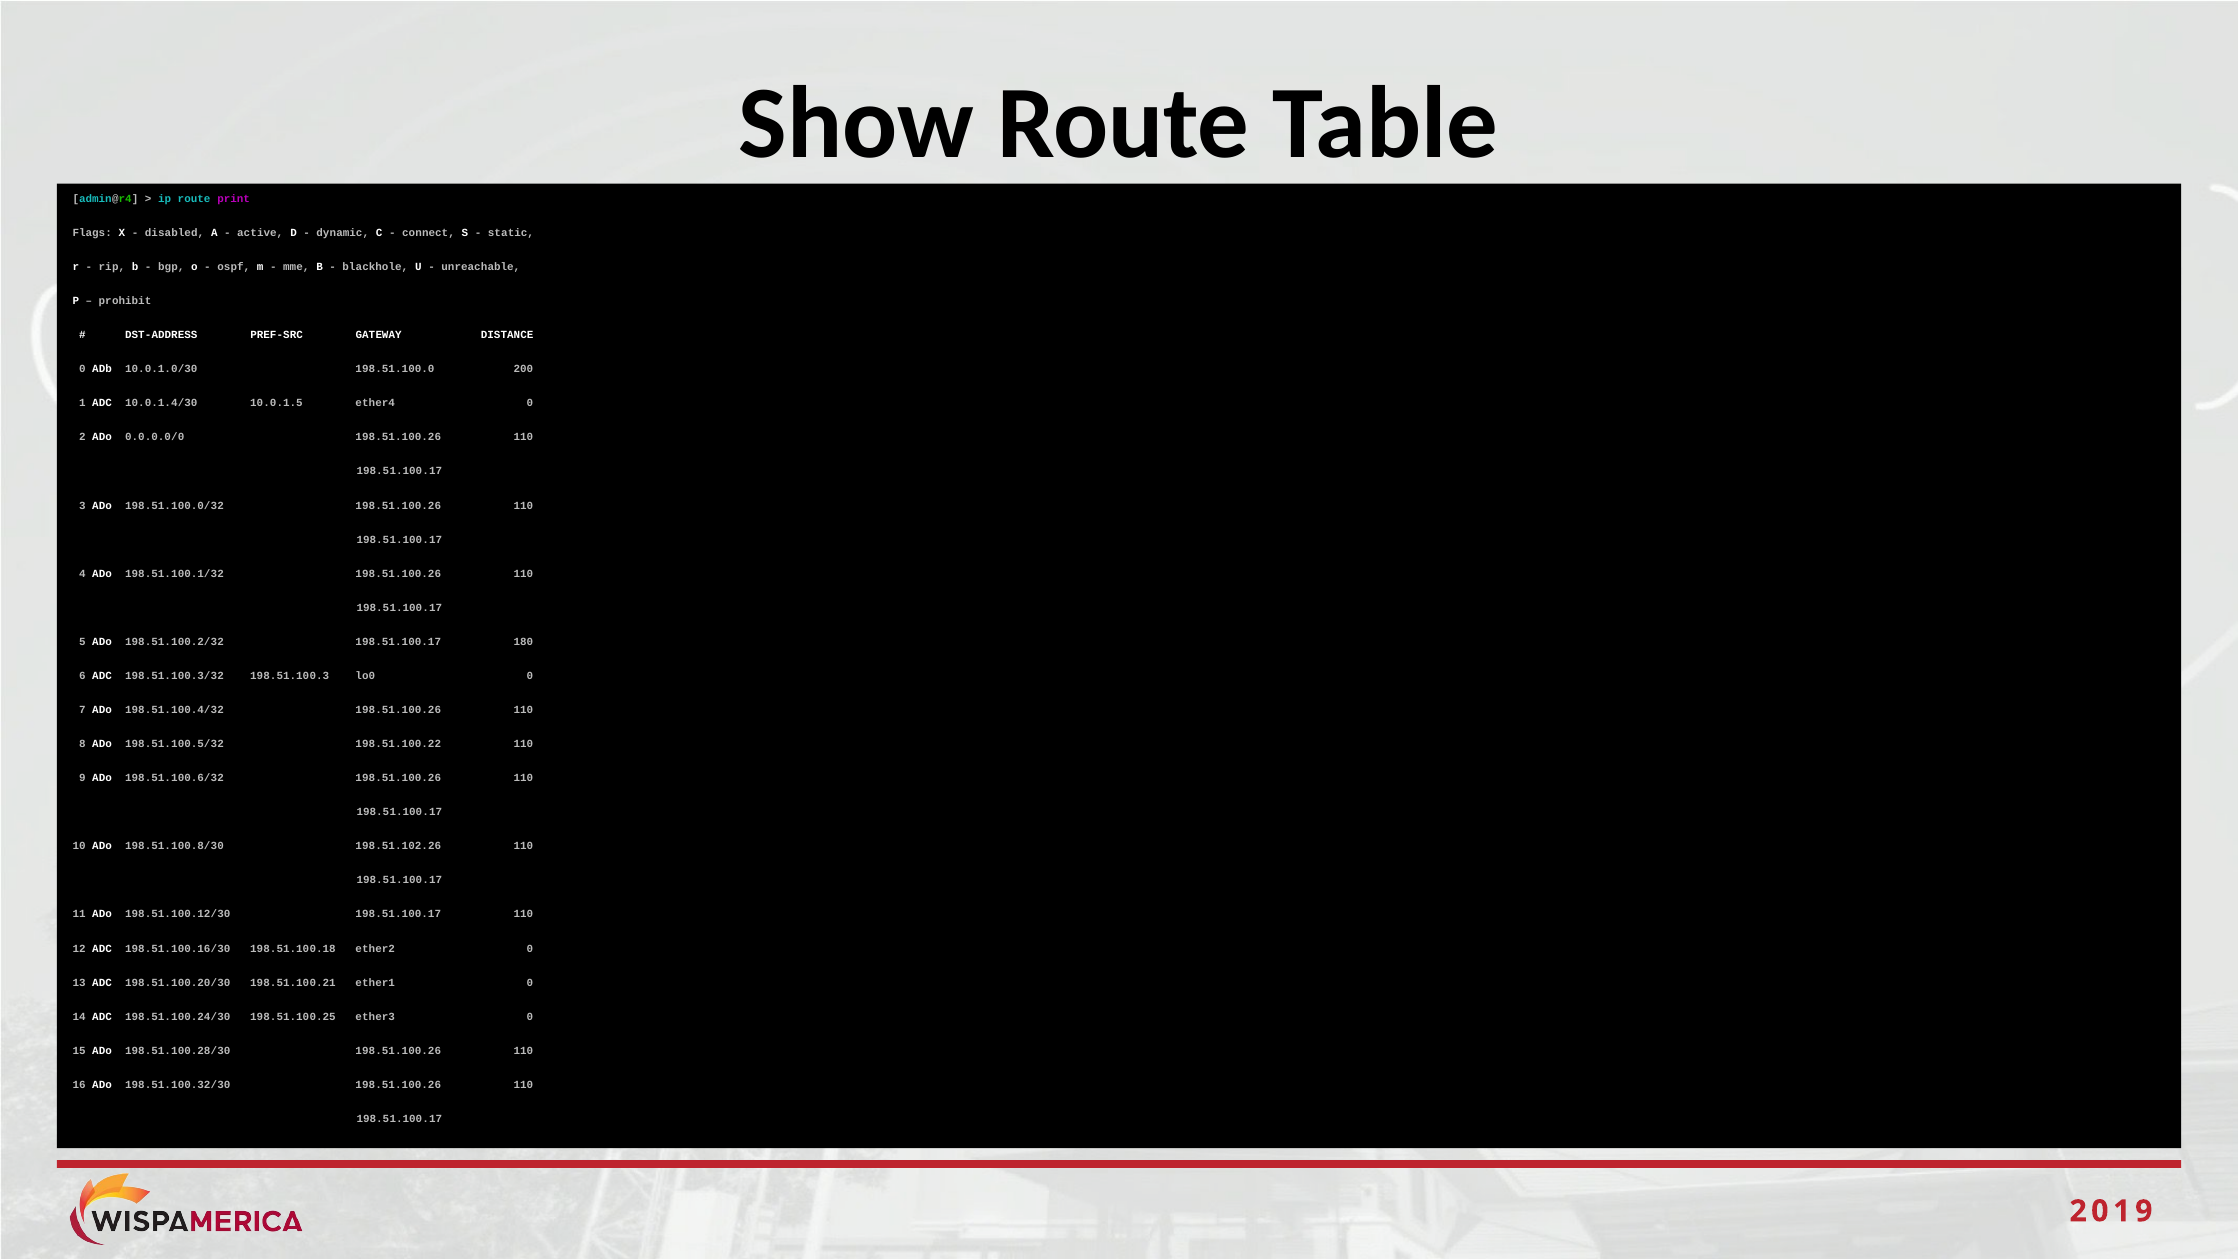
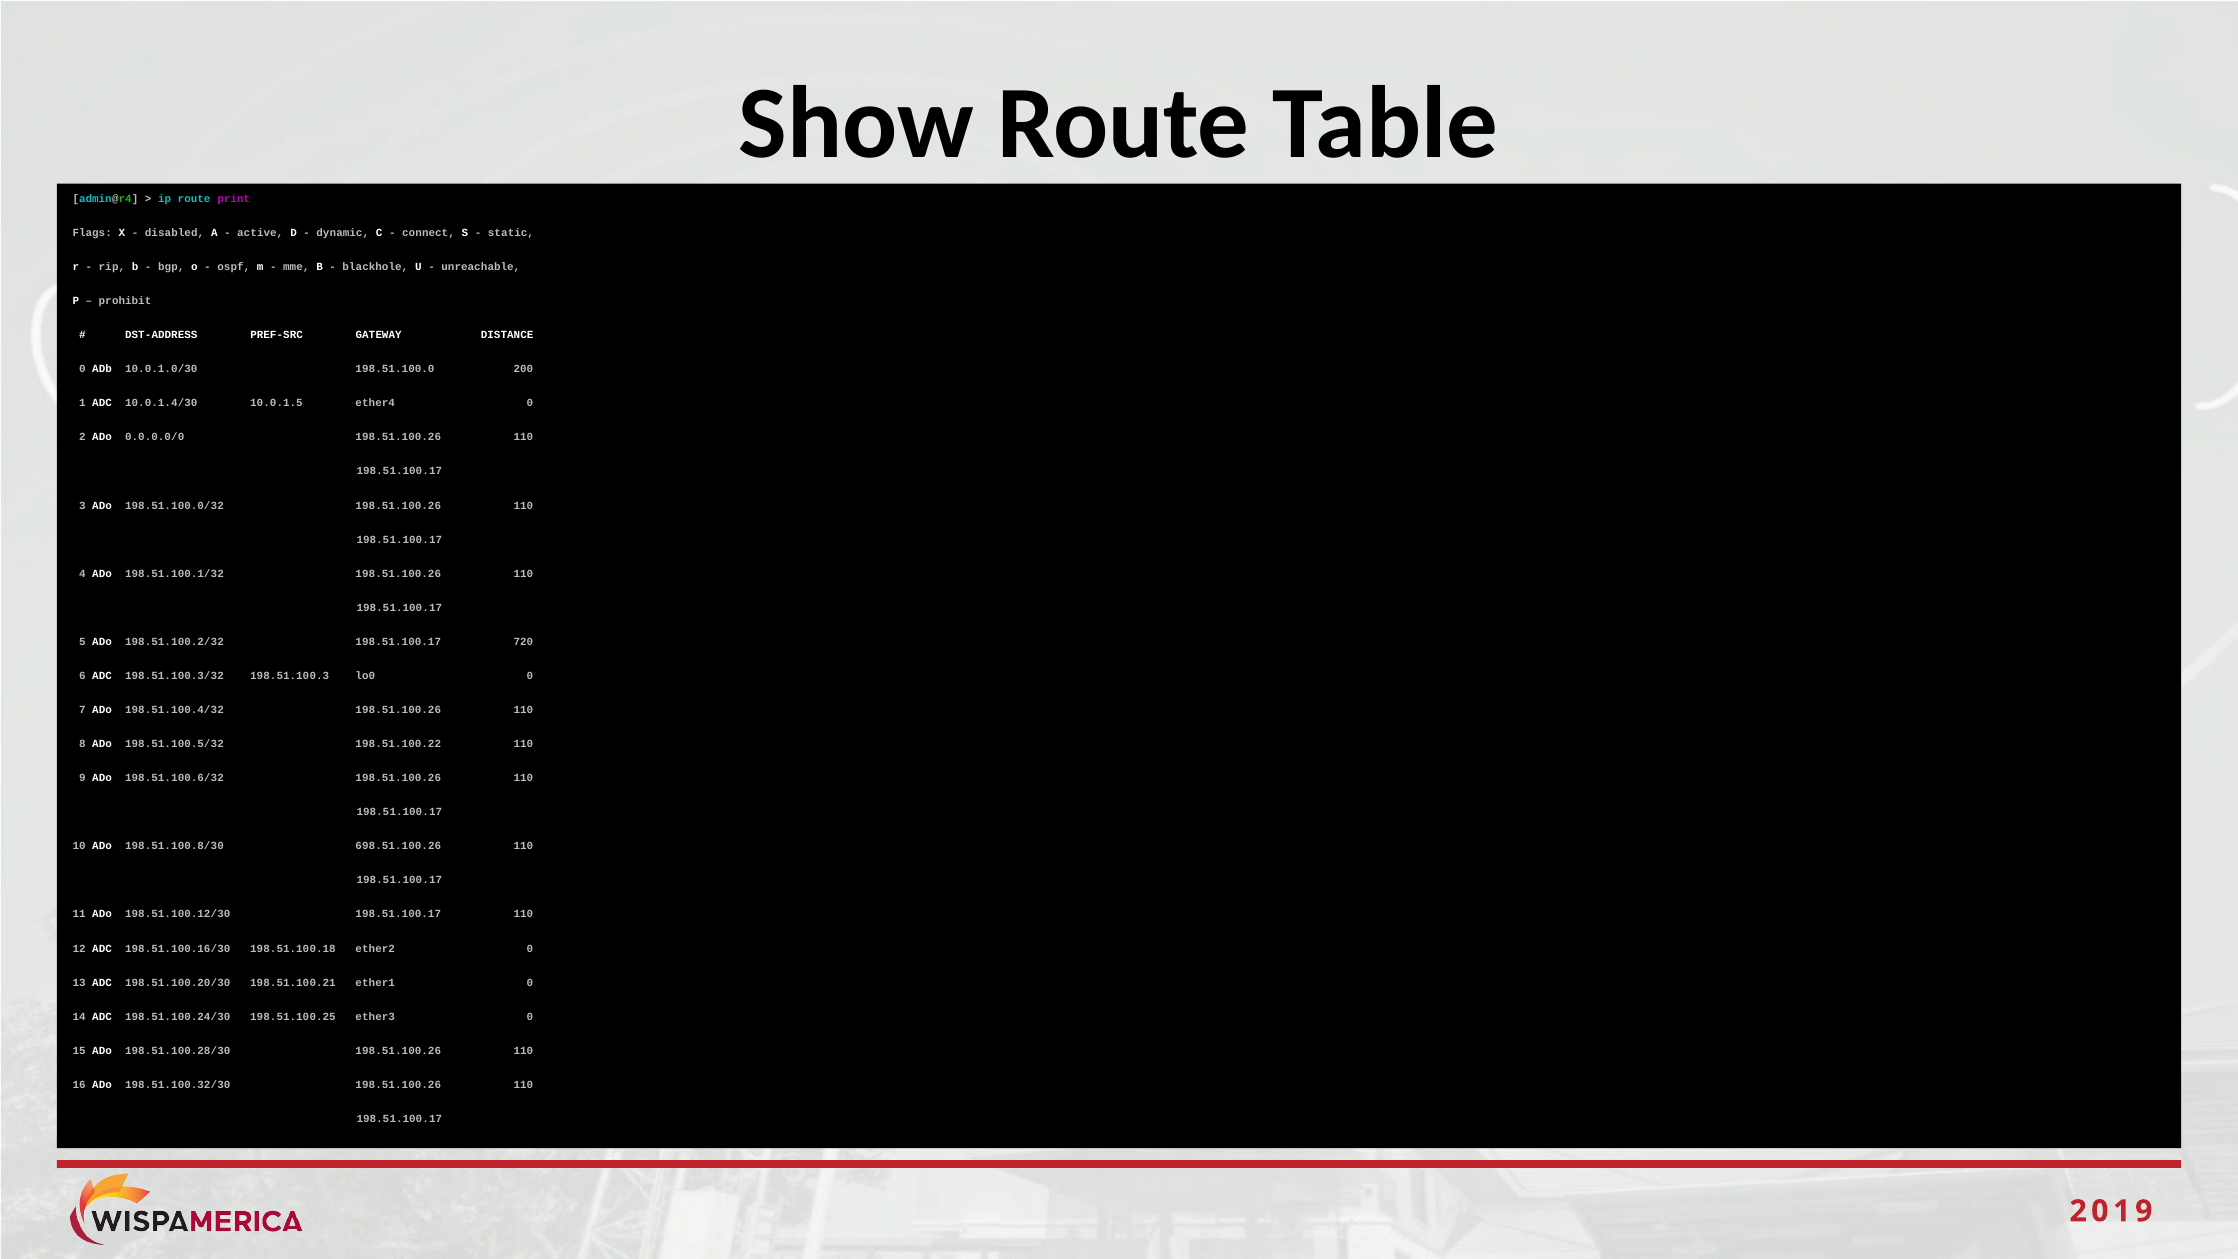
180: 180 -> 720
198.51.102.26: 198.51.102.26 -> 698.51.100.26
